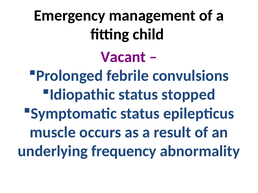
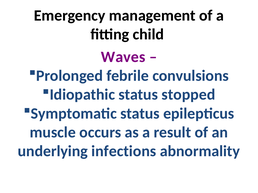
Vacant: Vacant -> Waves
frequency: frequency -> infections
